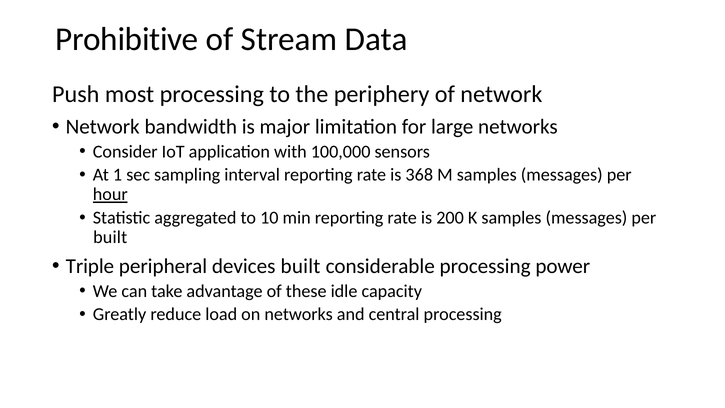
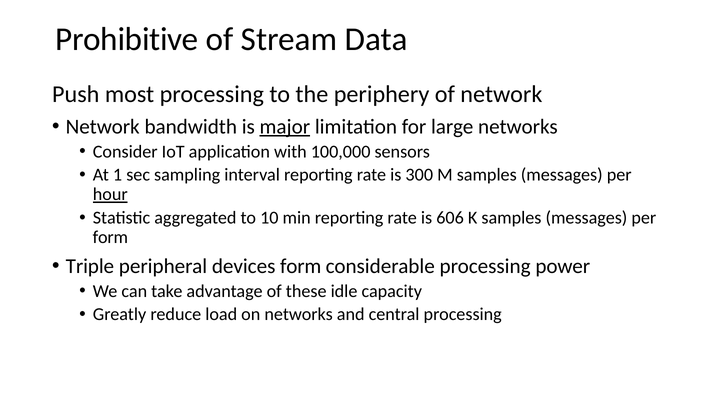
major underline: none -> present
368: 368 -> 300
200: 200 -> 606
built at (110, 237): built -> form
devices built: built -> form
